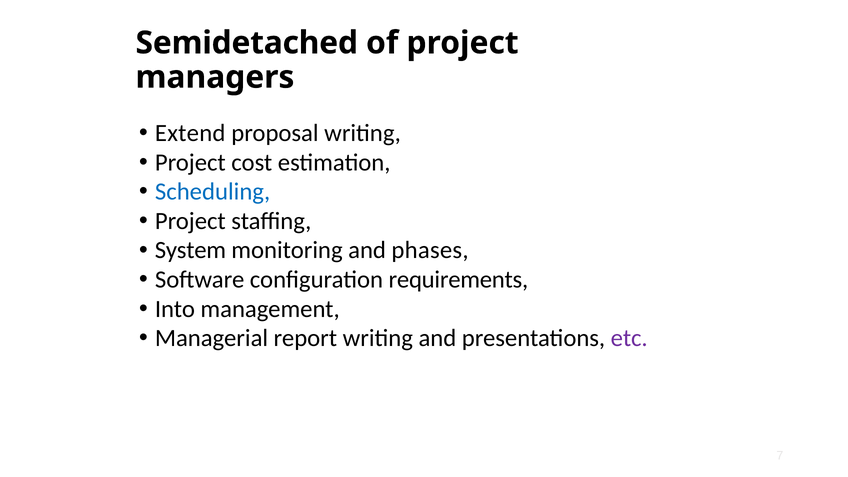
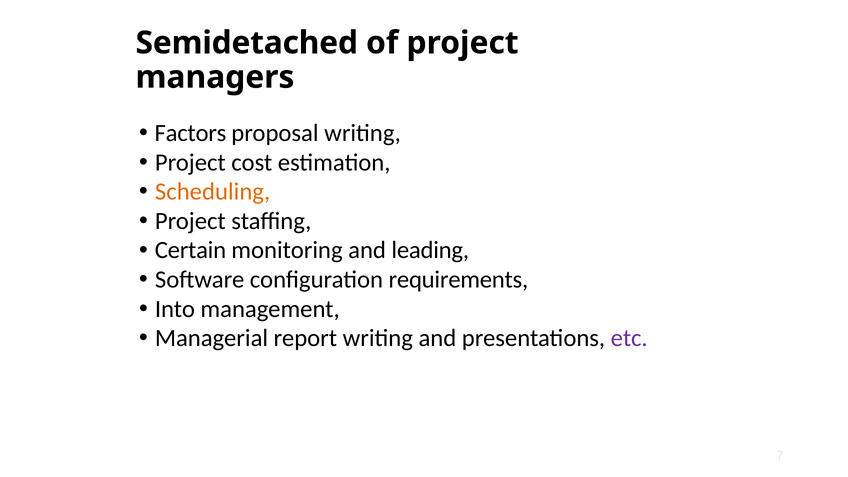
Extend: Extend -> Factors
Scheduling colour: blue -> orange
System: System -> Certain
phases: phases -> leading
